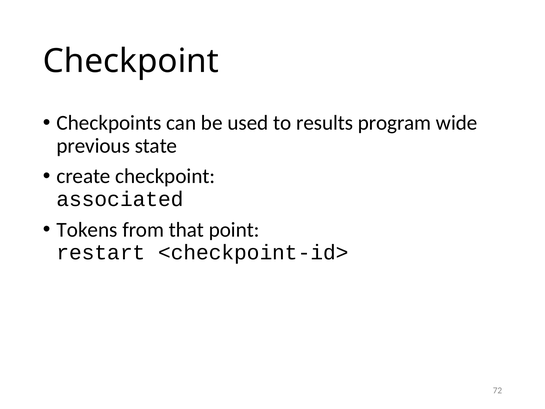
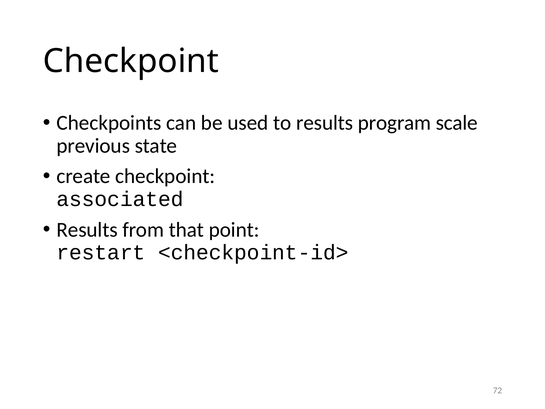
wide: wide -> scale
Tokens at (87, 230): Tokens -> Results
